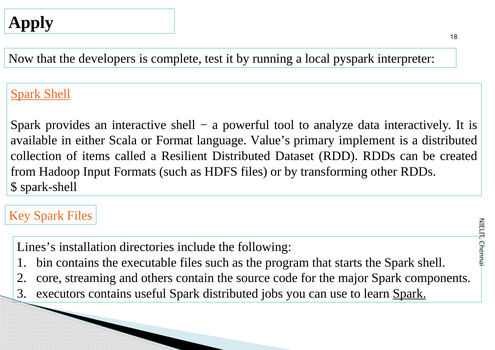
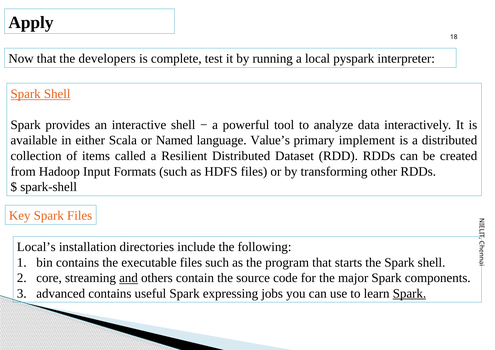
Format: Format -> Named
Lines’s: Lines’s -> Local’s
and underline: none -> present
executors: executors -> advanced
Spark distributed: distributed -> expressing
